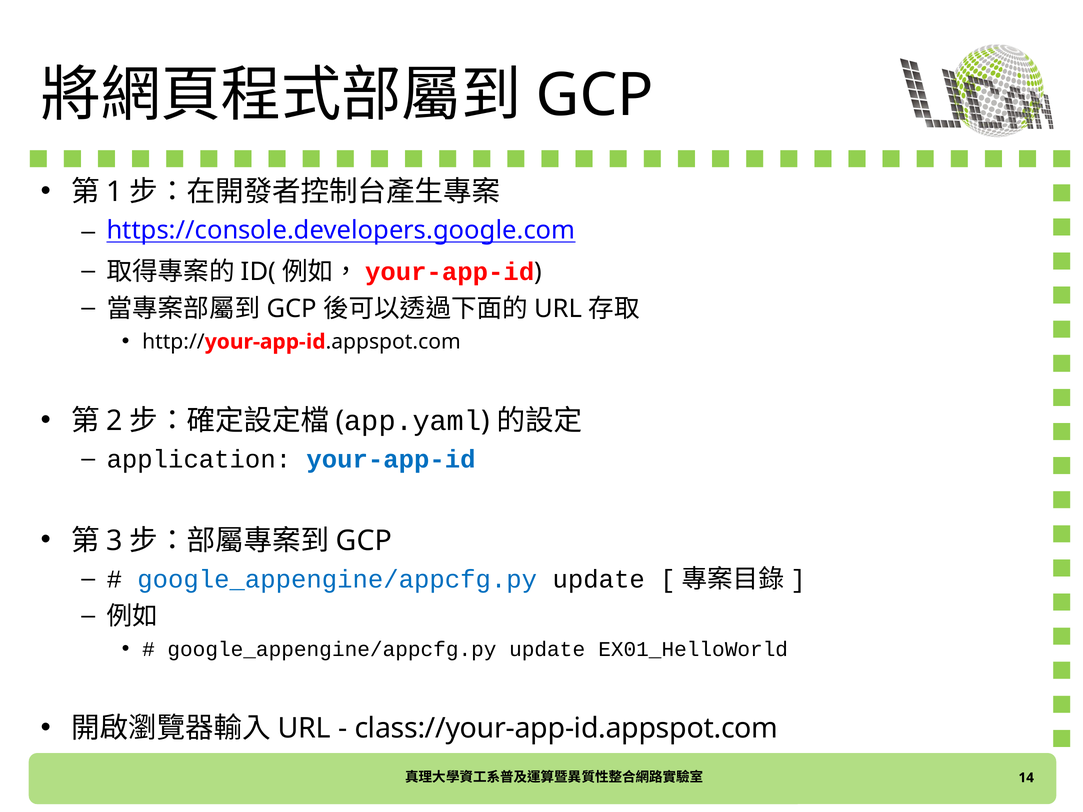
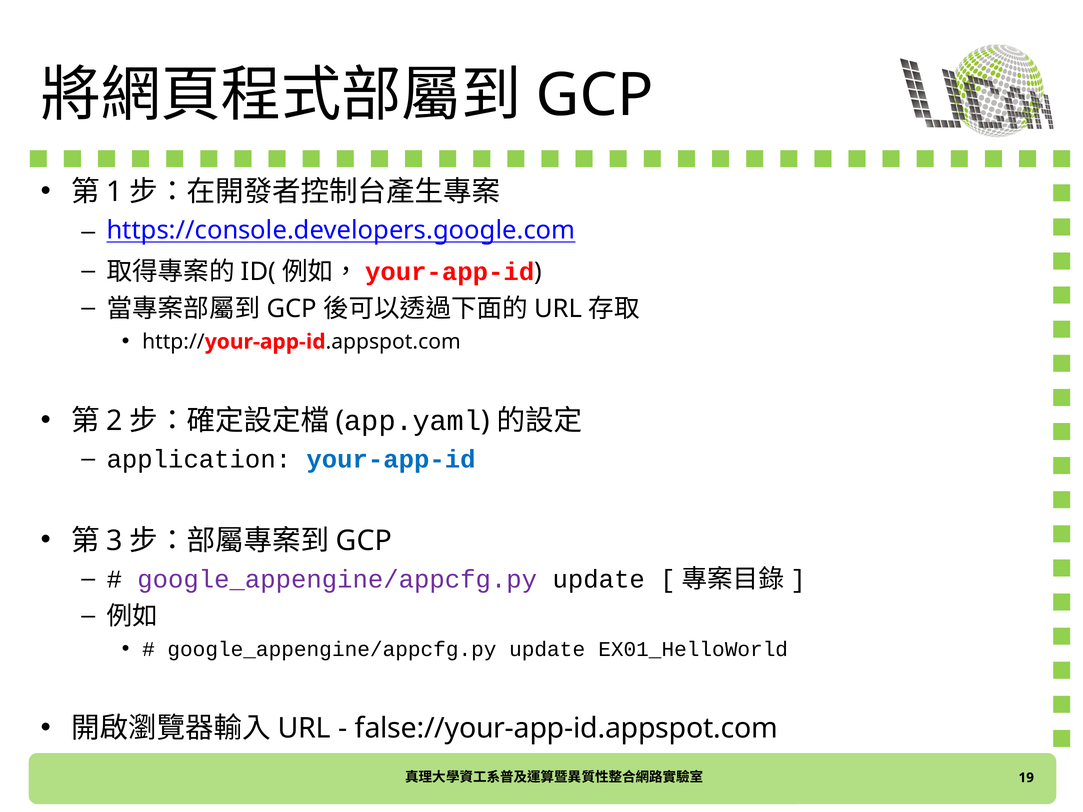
google_appengine/appcfg.py at (337, 579) colour: blue -> purple
class://your-app-id.appspot.com: class://your-app-id.appspot.com -> false://your-app-id.appspot.com
14: 14 -> 19
